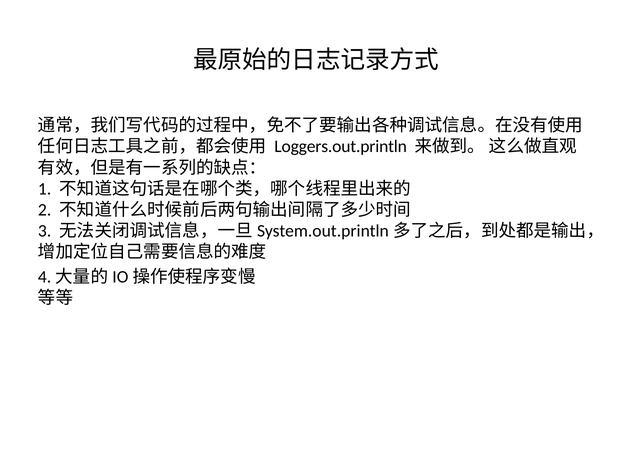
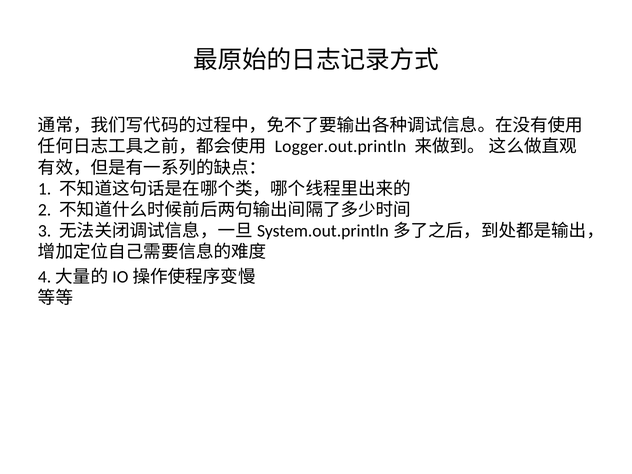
Loggers.out.println: Loggers.out.println -> Logger.out.println
